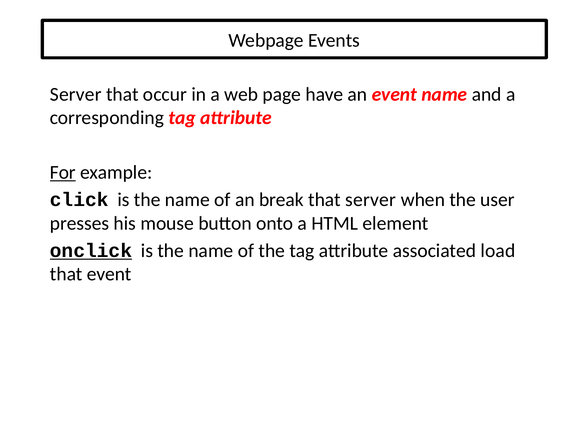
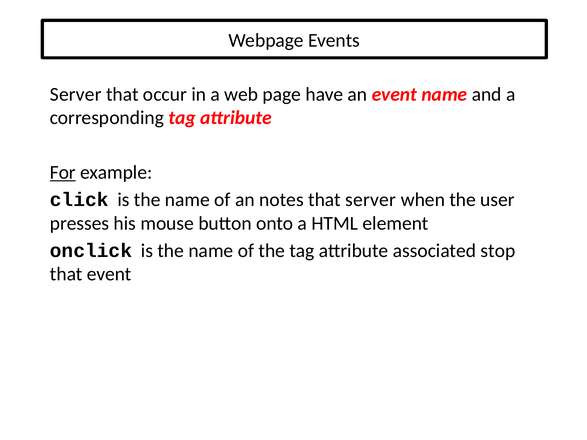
break: break -> notes
onclick underline: present -> none
load: load -> stop
